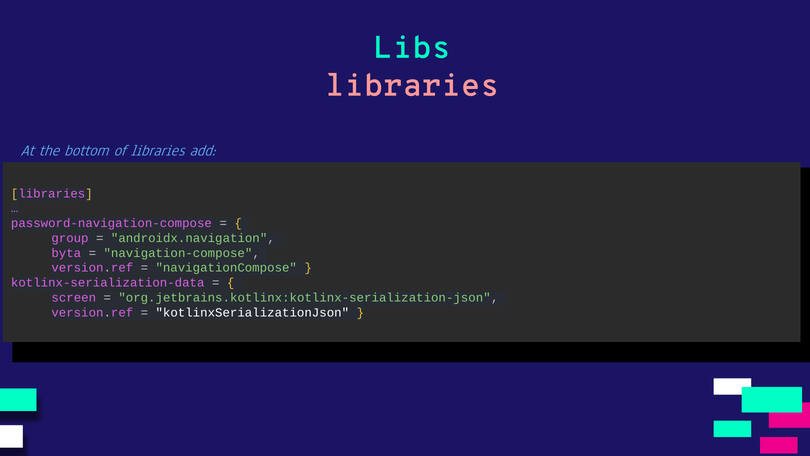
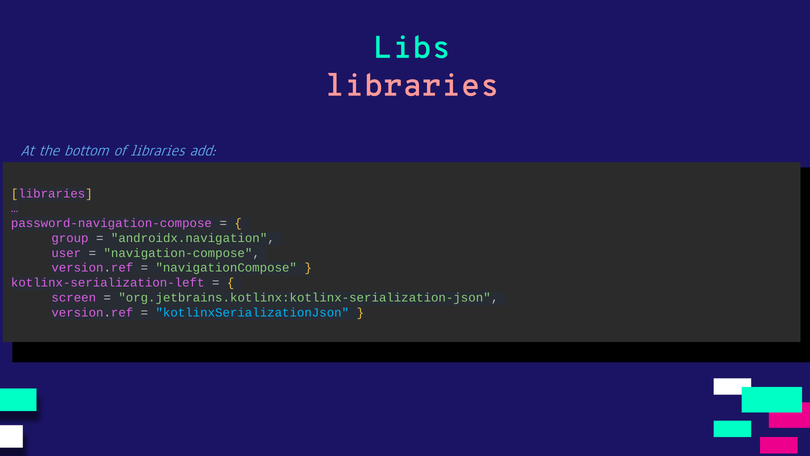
byta: byta -> user
kotlinx-serialization-data: kotlinx-serialization-data -> kotlinx-serialization-left
kotlinxSerializationJson colour: white -> light blue
